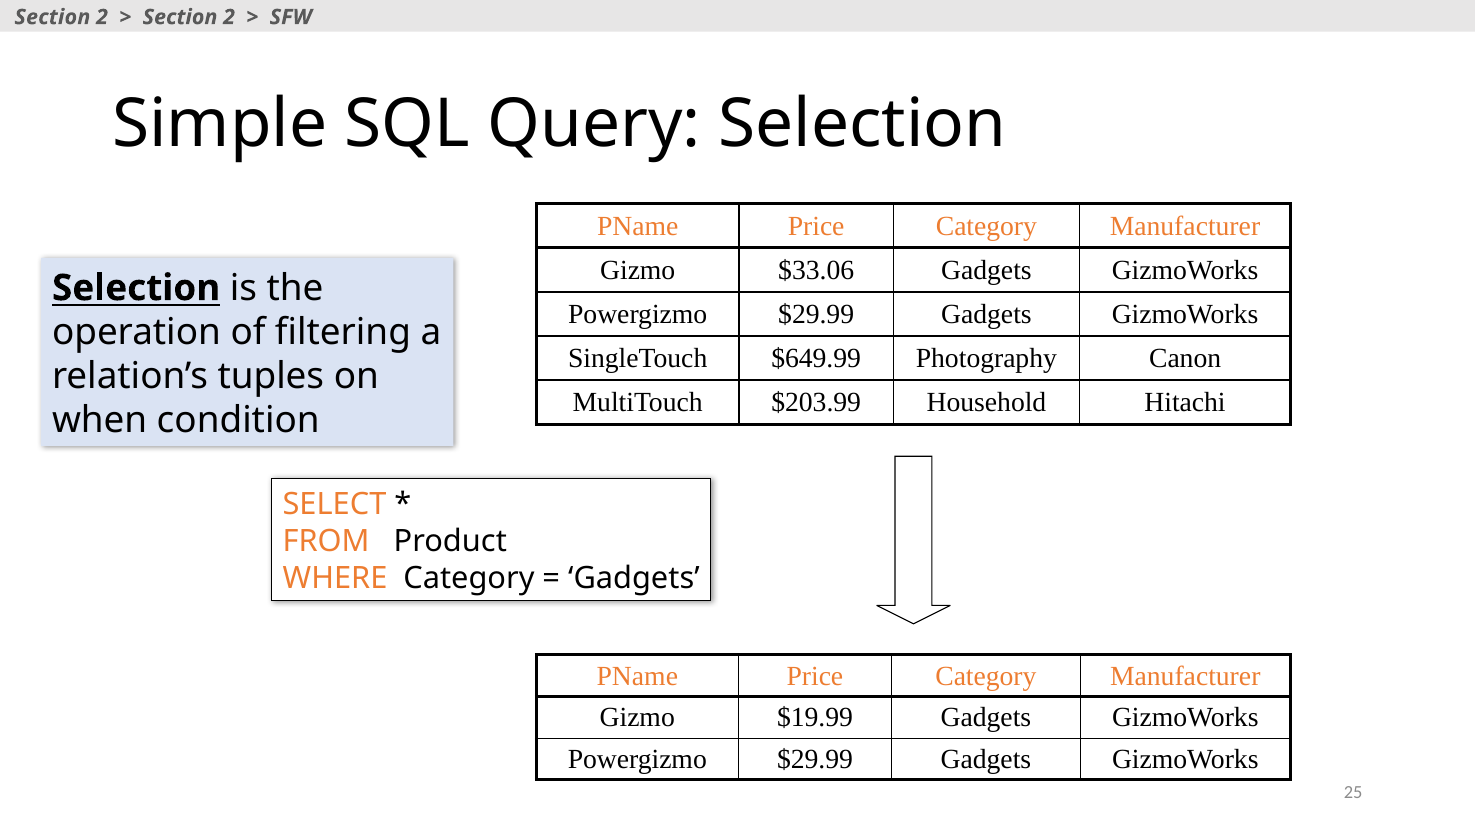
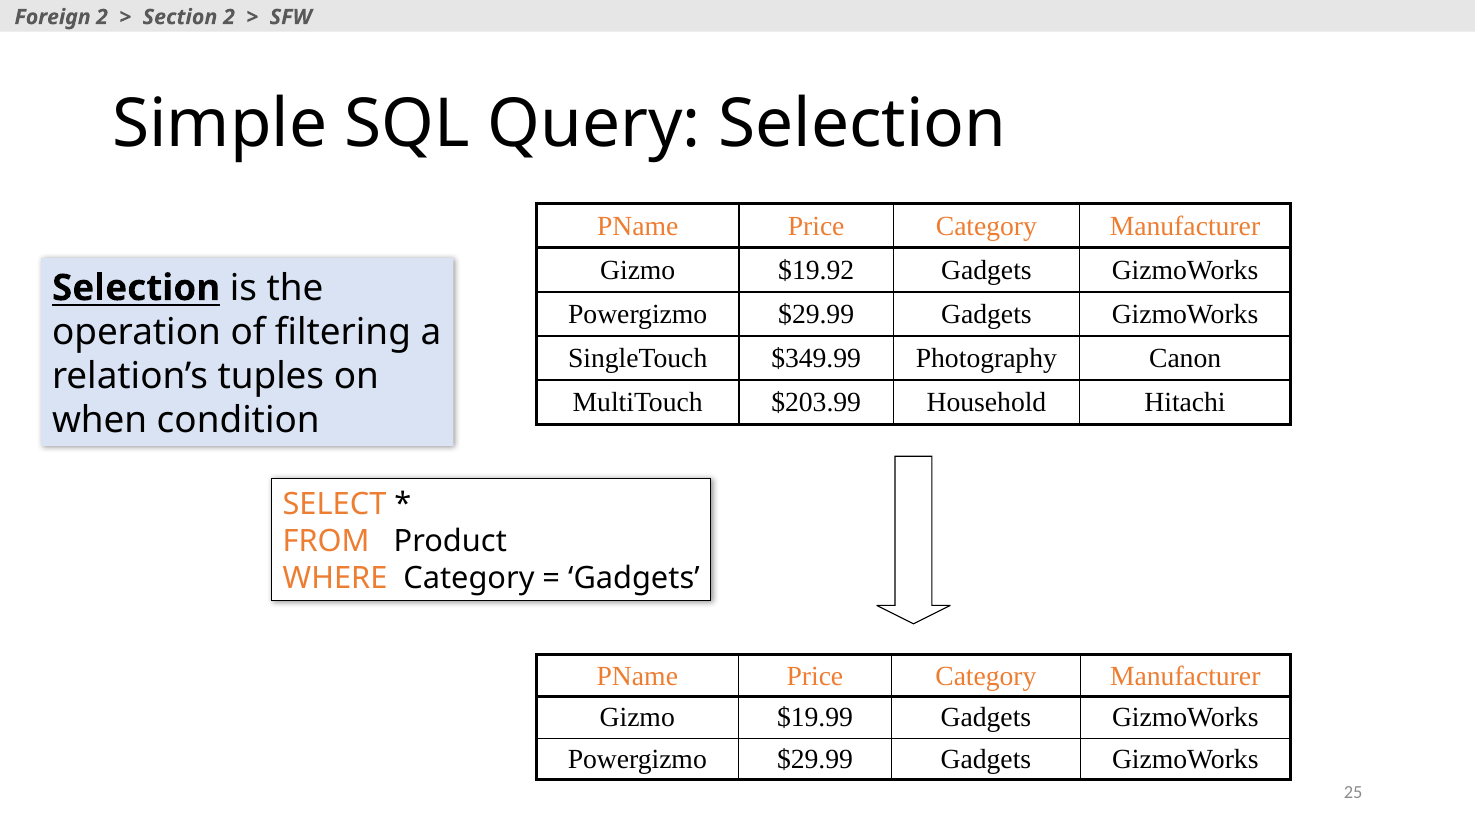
Section at (52, 17): Section -> Foreign
$33.06: $33.06 -> $19.92
$649.99: $649.99 -> $349.99
